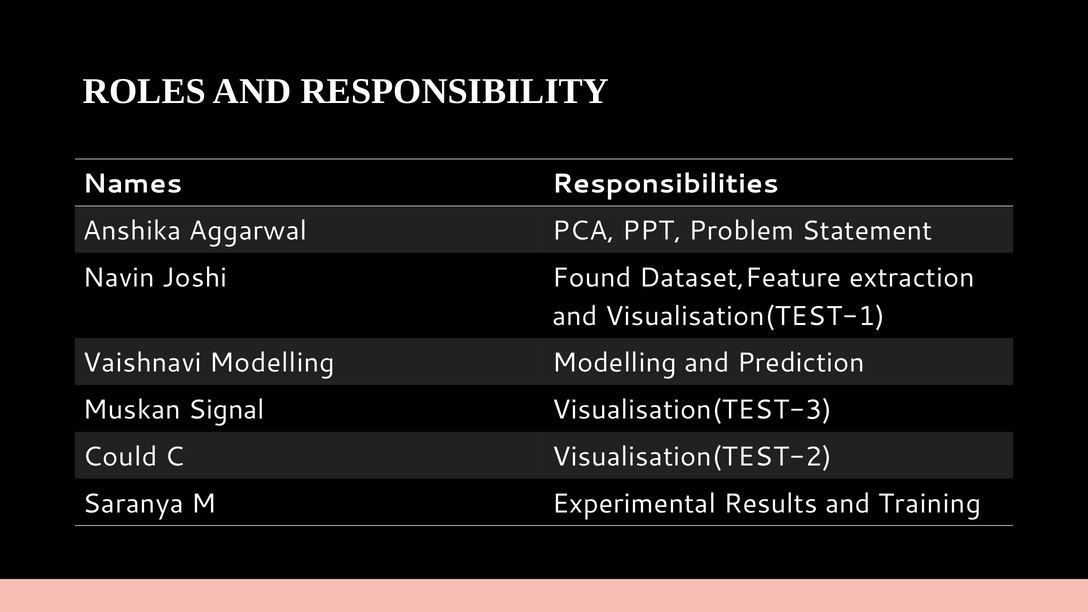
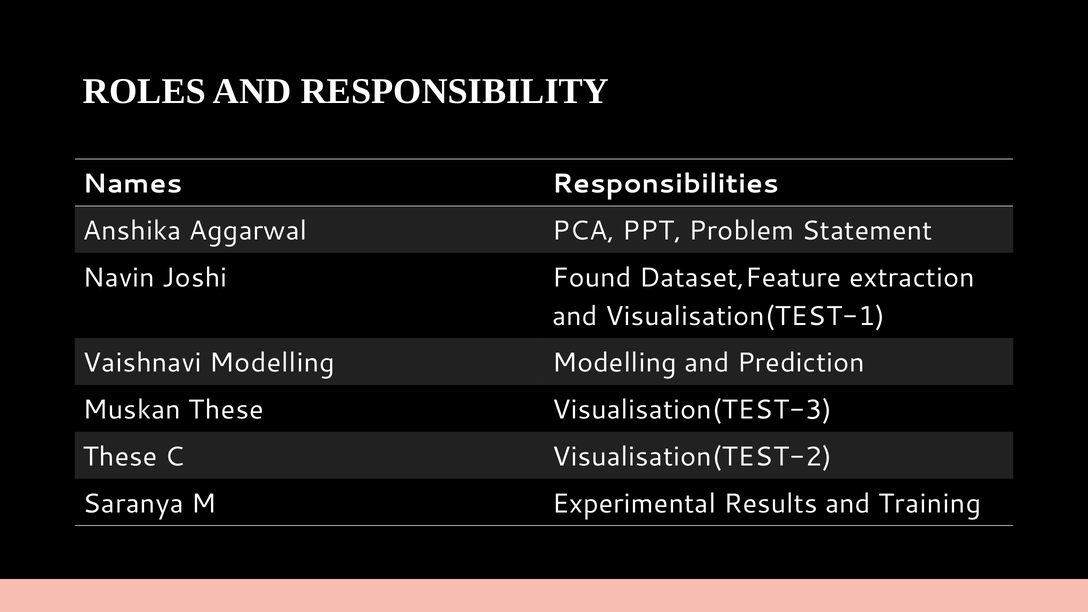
Muskan Signal: Signal -> These
Could at (120, 457): Could -> These
